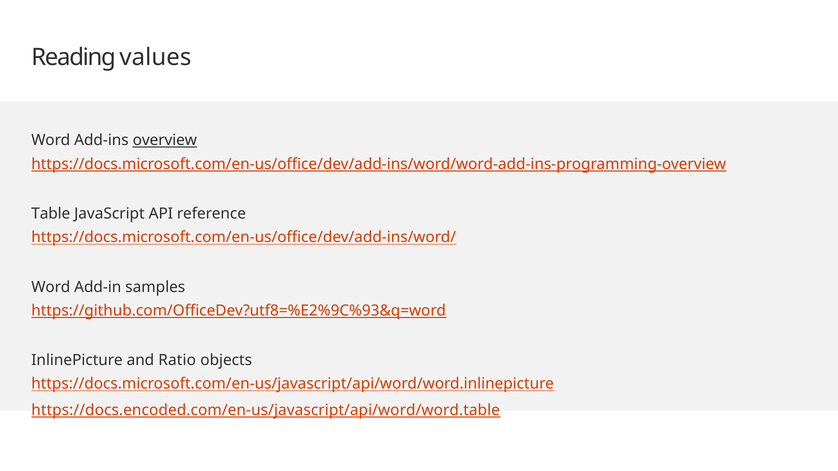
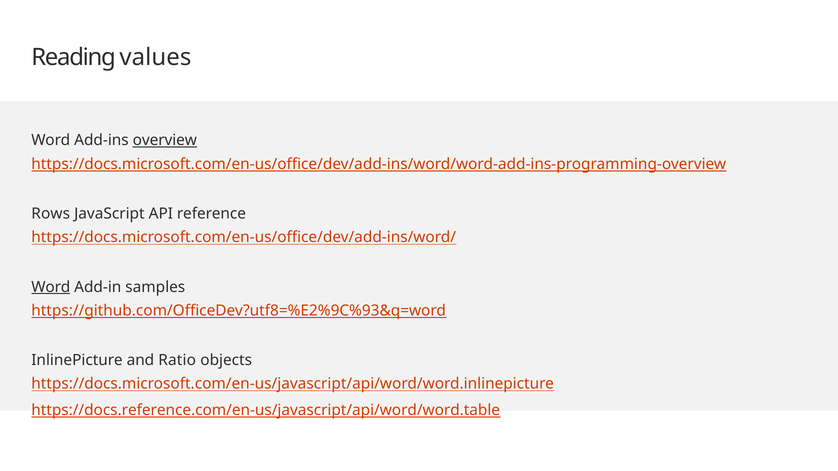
Table: Table -> Rows
Word at (51, 287) underline: none -> present
https://docs.encoded.com/en-us/javascript/api/word/word.table: https://docs.encoded.com/en-us/javascript/api/word/word.table -> https://docs.reference.com/en-us/javascript/api/word/word.table
